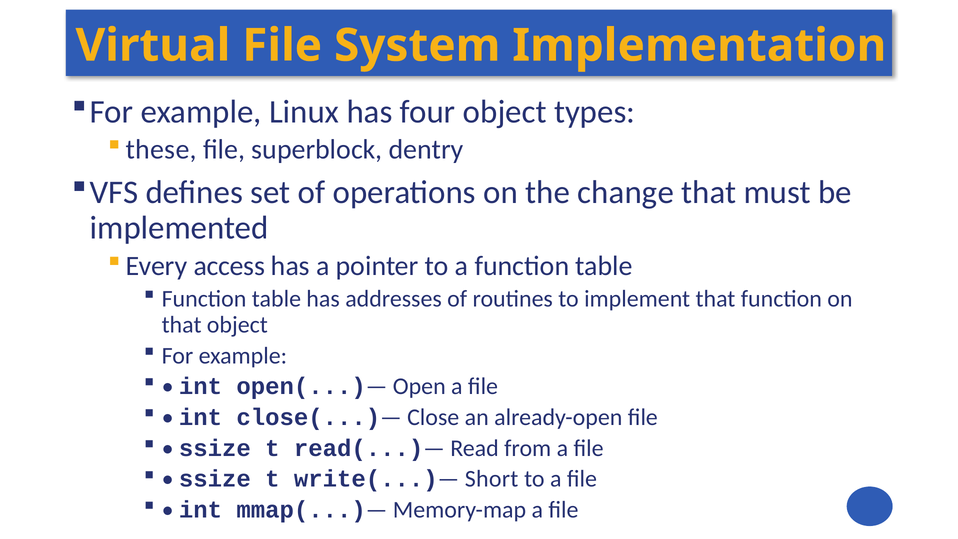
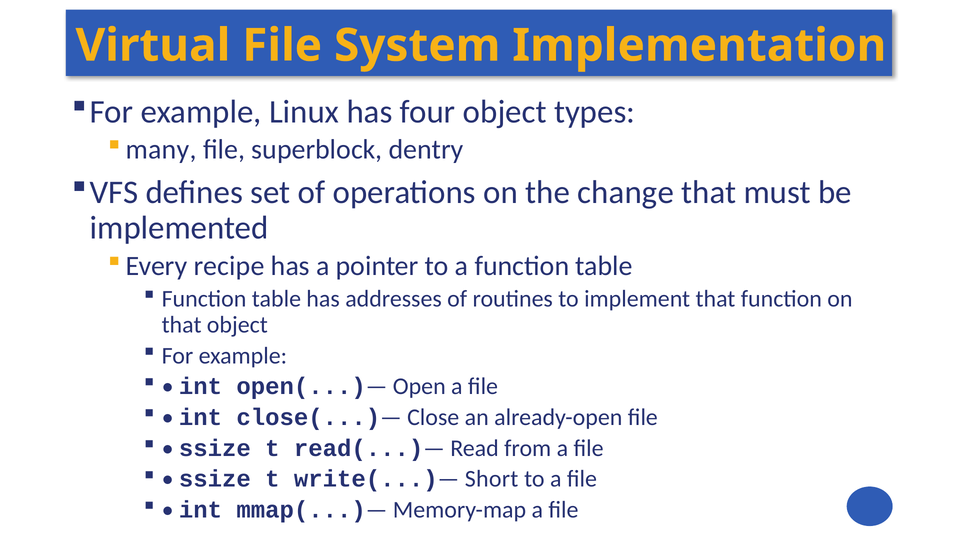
these: these -> many
access: access -> recipe
